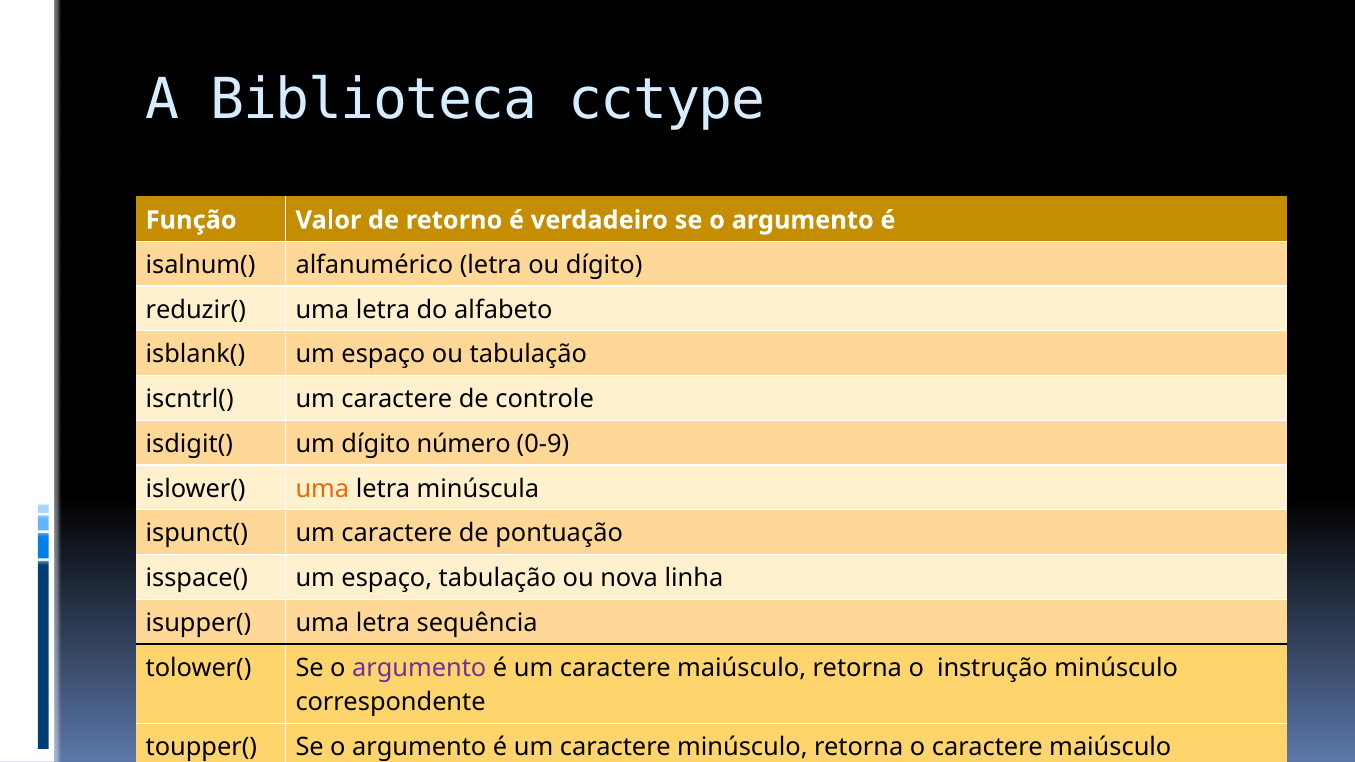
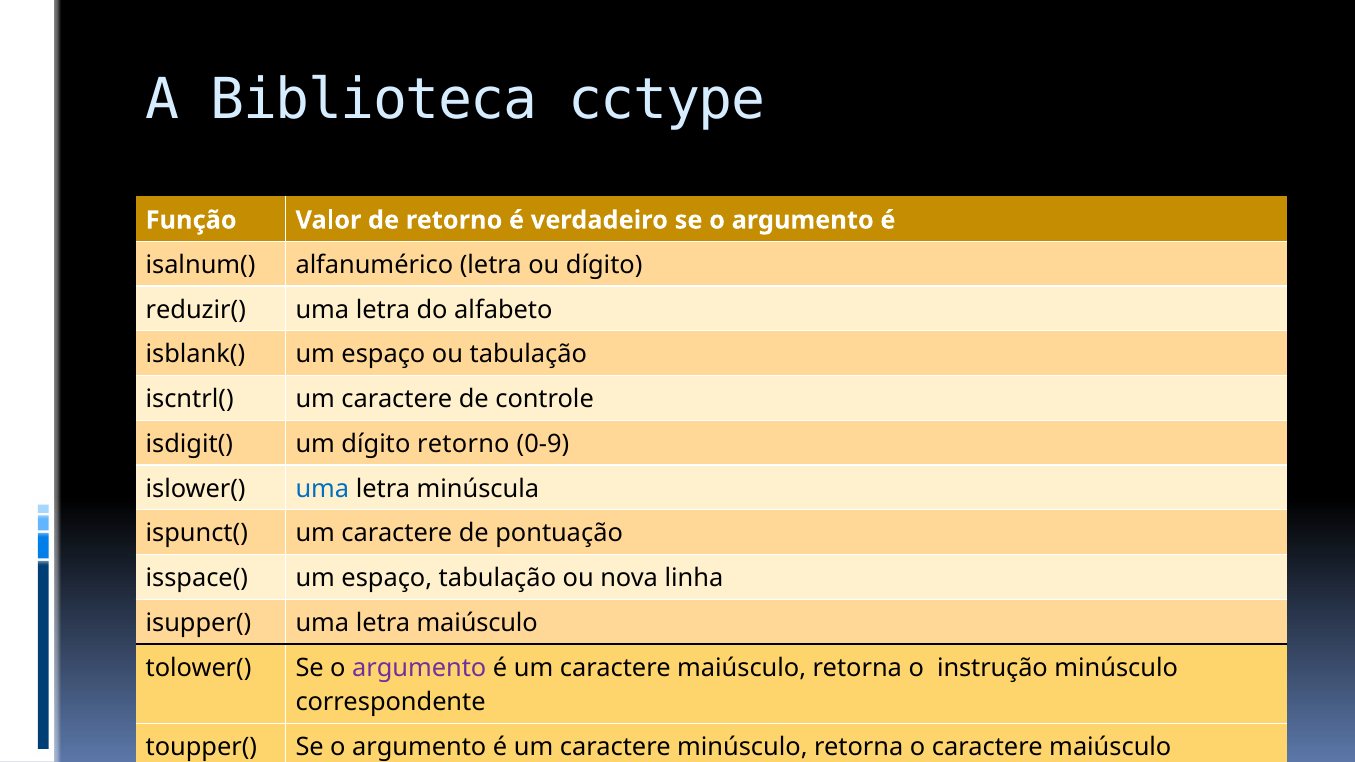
dígito número: número -> retorno
uma at (322, 489) colour: orange -> blue
letra sequência: sequência -> maiúsculo
